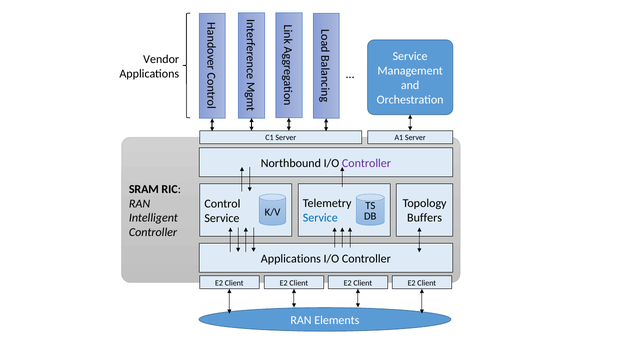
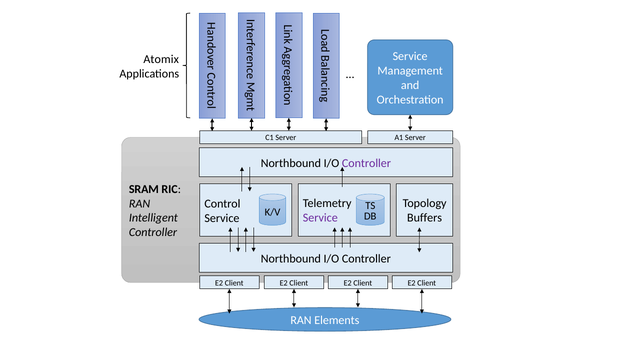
Vendor: Vendor -> Atomix
Service at (320, 218) colour: blue -> purple
Applications at (291, 258): Applications -> Northbound
